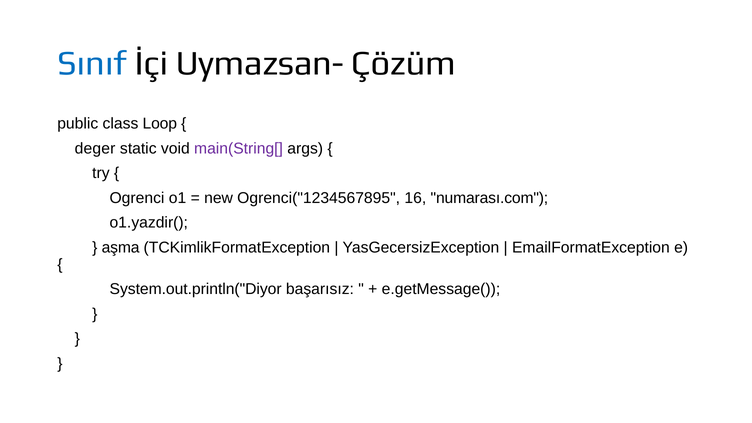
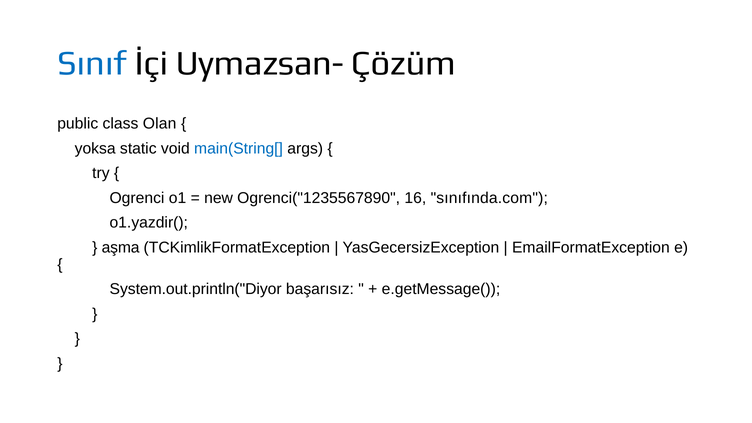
Loop: Loop -> Olan
deger: deger -> yoksa
main(String[ colour: purple -> blue
Ogrenci("1234567895: Ogrenci("1234567895 -> Ogrenci("1235567890
numarası.com: numarası.com -> sınıfında.com
